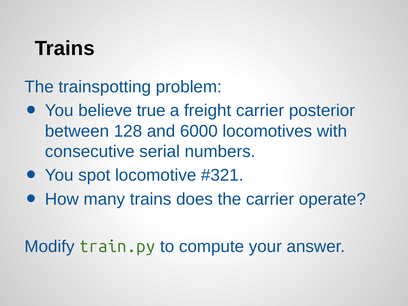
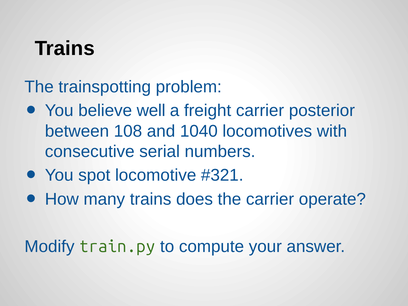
true: true -> well
128: 128 -> 108
6000: 6000 -> 1040
